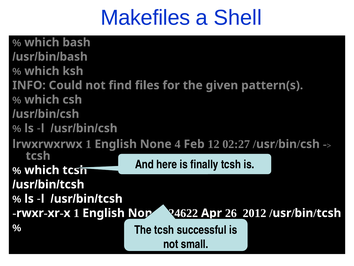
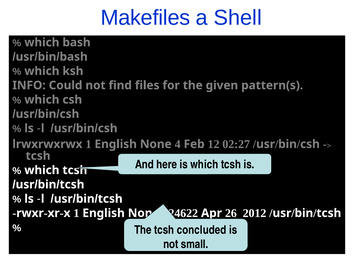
is finally: finally -> which
successful: successful -> concluded
